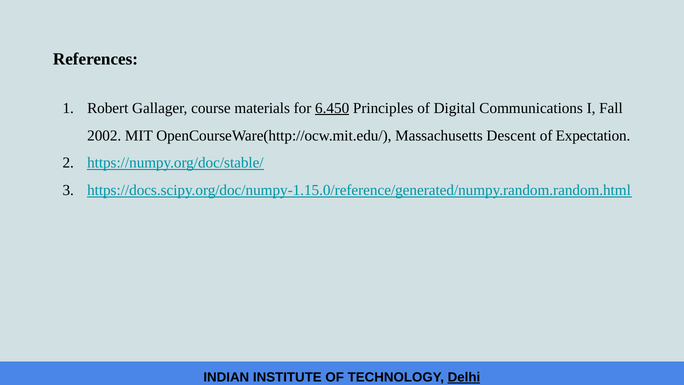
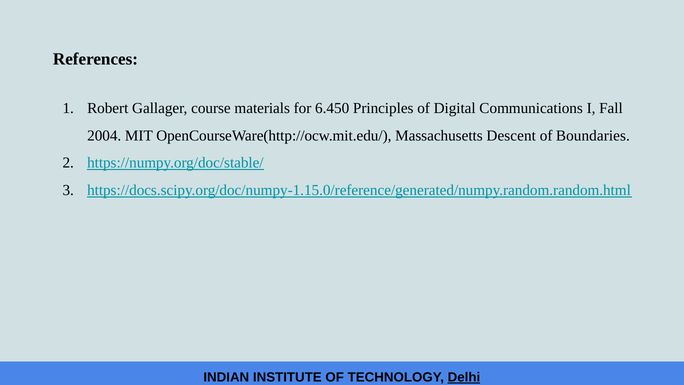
6.450 underline: present -> none
2002: 2002 -> 2004
Expectation: Expectation -> Boundaries
